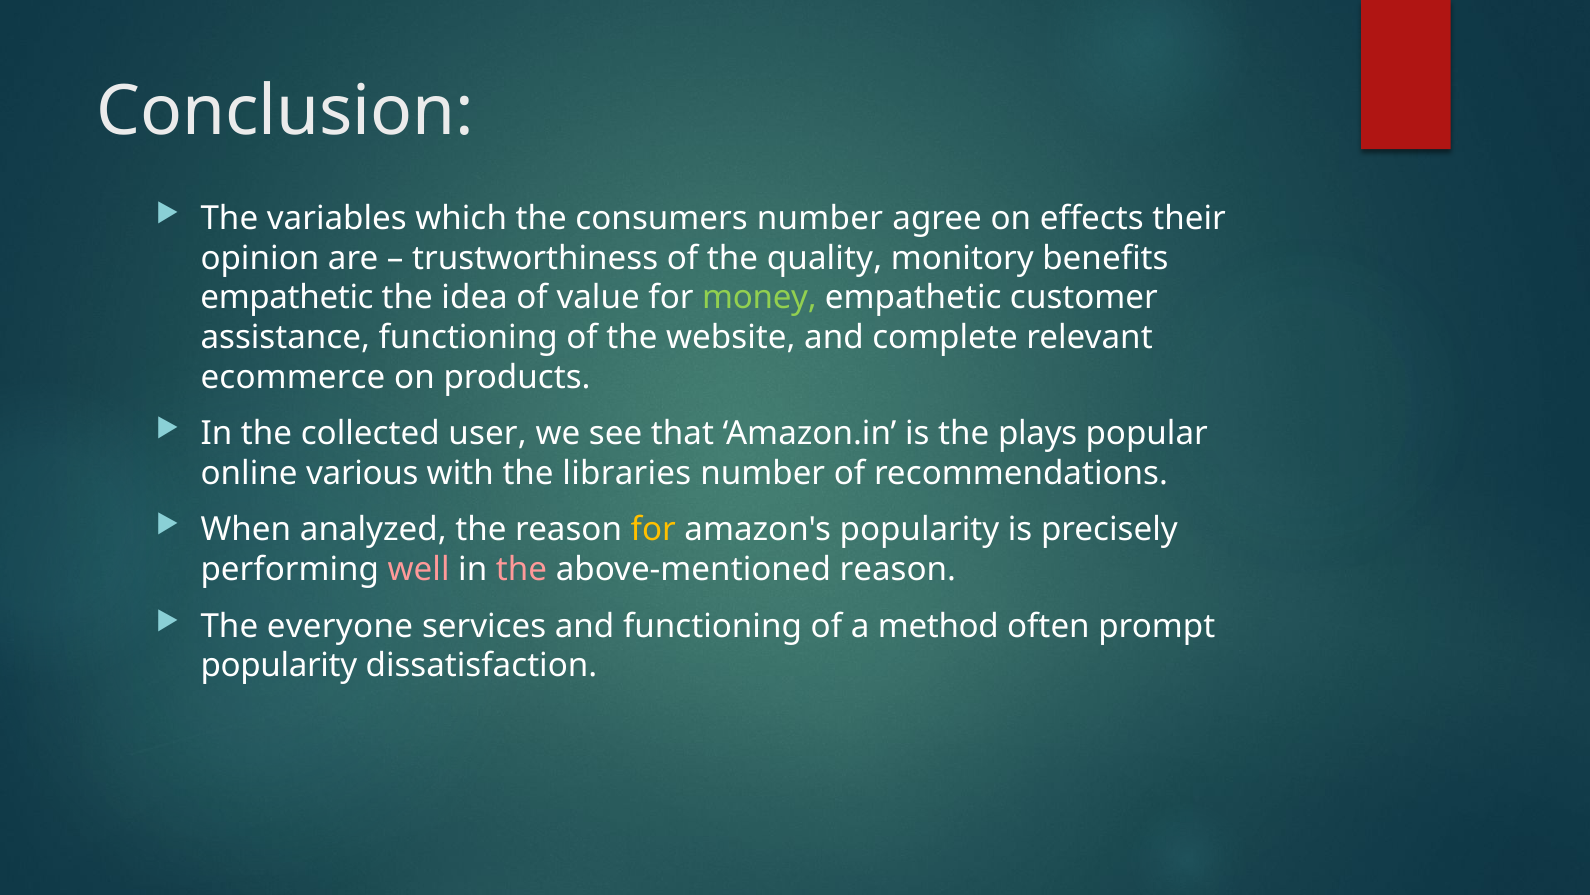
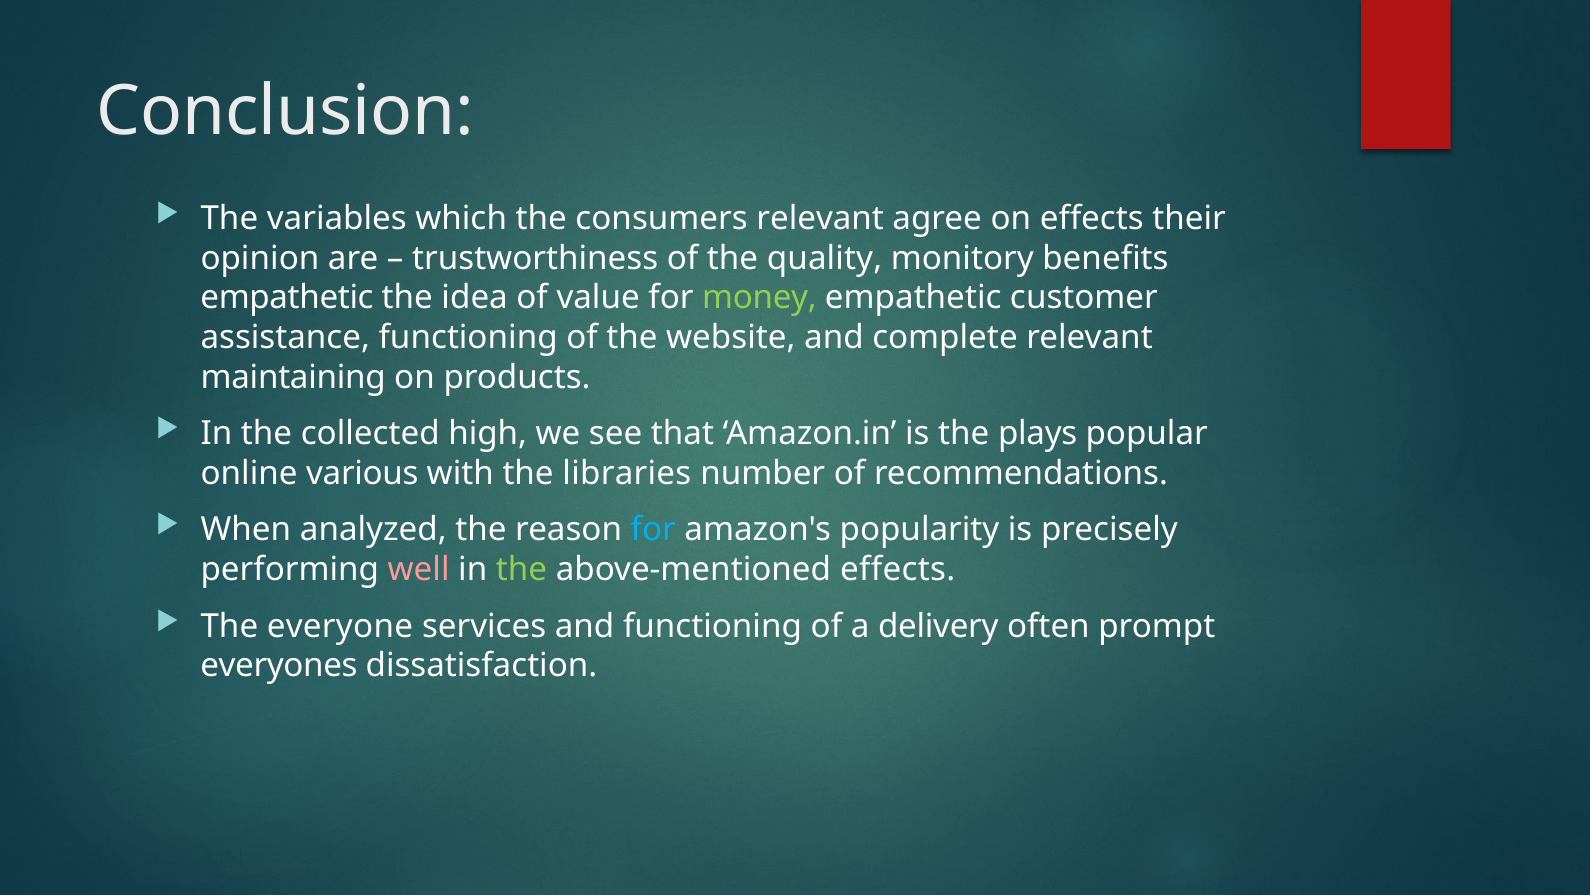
consumers number: number -> relevant
ecommerce: ecommerce -> maintaining
user: user -> high
for at (653, 530) colour: yellow -> light blue
the at (522, 569) colour: pink -> light green
above-mentioned reason: reason -> effects
method: method -> delivery
popularity at (279, 665): popularity -> everyones
